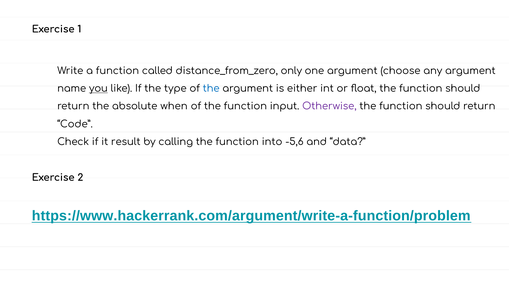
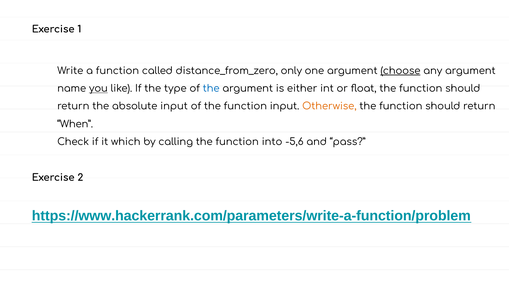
choose underline: none -> present
absolute when: when -> input
Otherwise colour: purple -> orange
Code: Code -> When
result: result -> which
data: data -> pass
https://www.hackerrank.com/argument/write-a-function/problem: https://www.hackerrank.com/argument/write-a-function/problem -> https://www.hackerrank.com/parameters/write-a-function/problem
